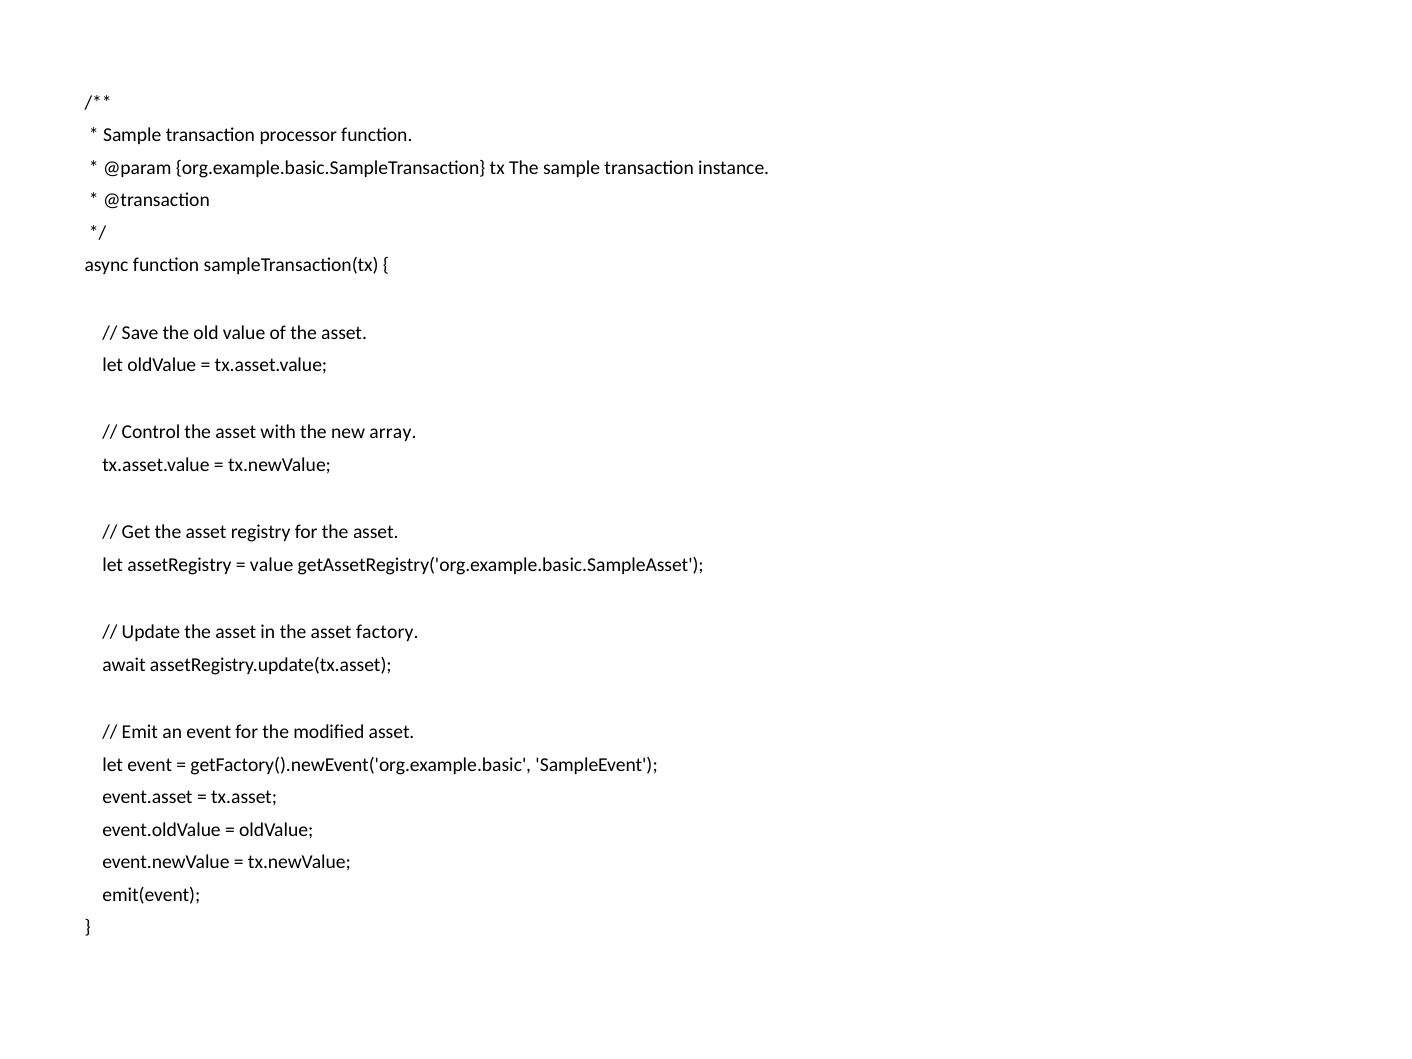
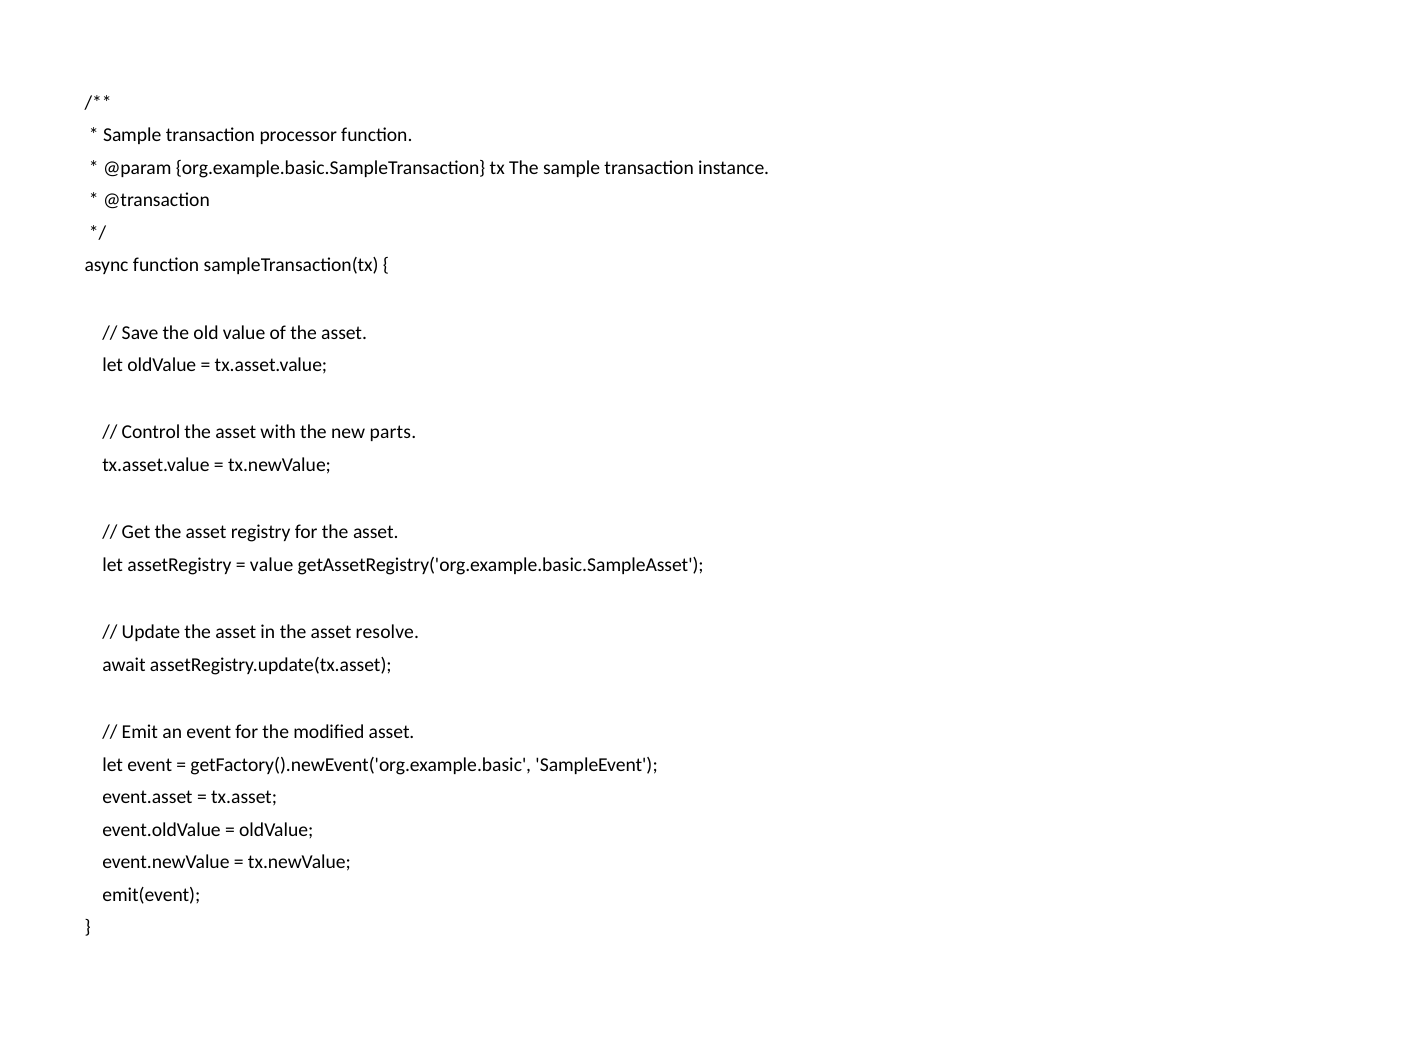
array: array -> parts
factory: factory -> resolve
